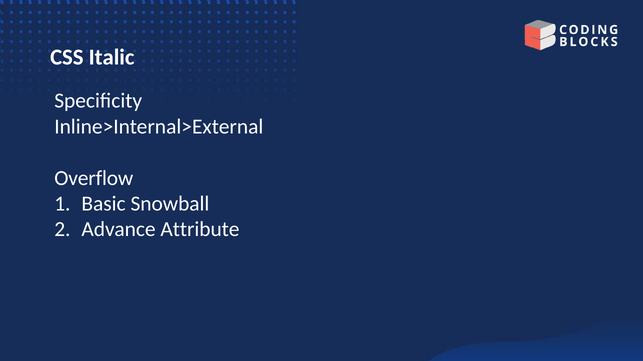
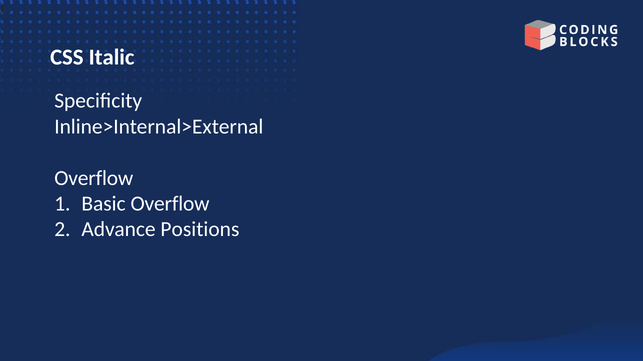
Basic Snowball: Snowball -> Overflow
Attribute: Attribute -> Positions
